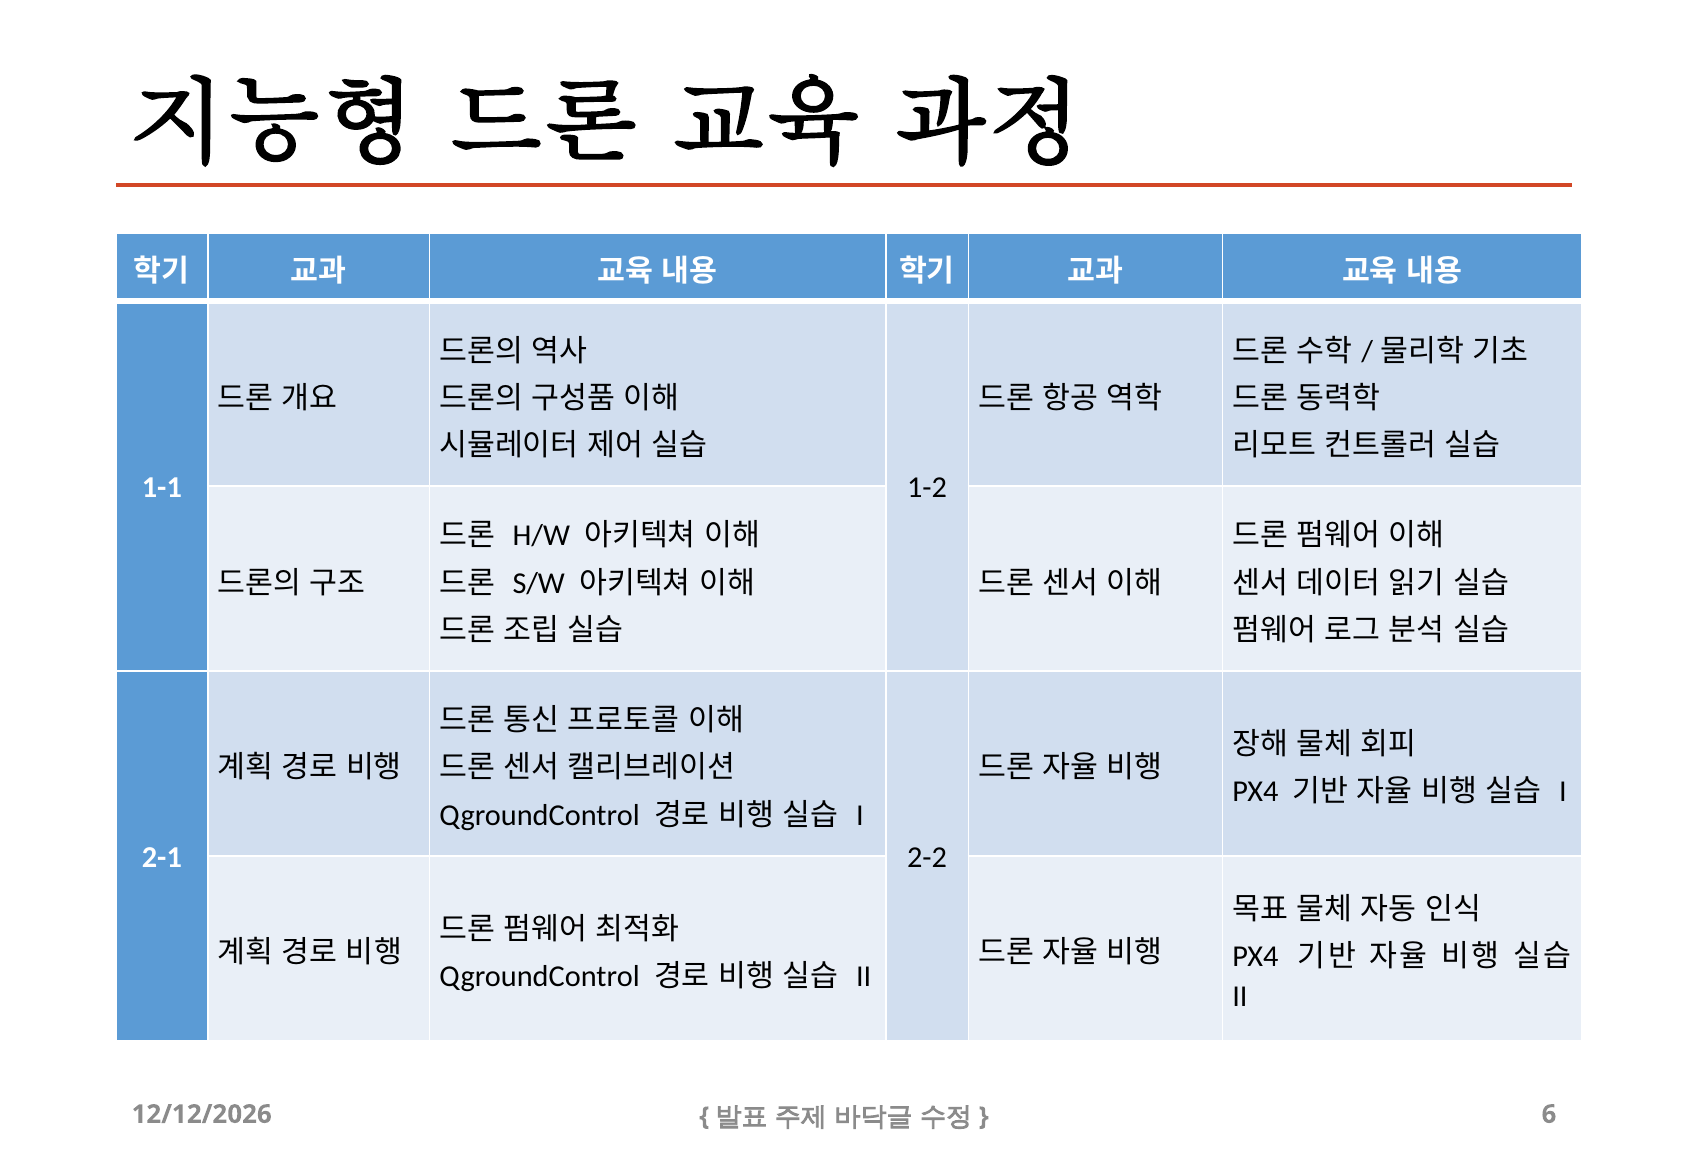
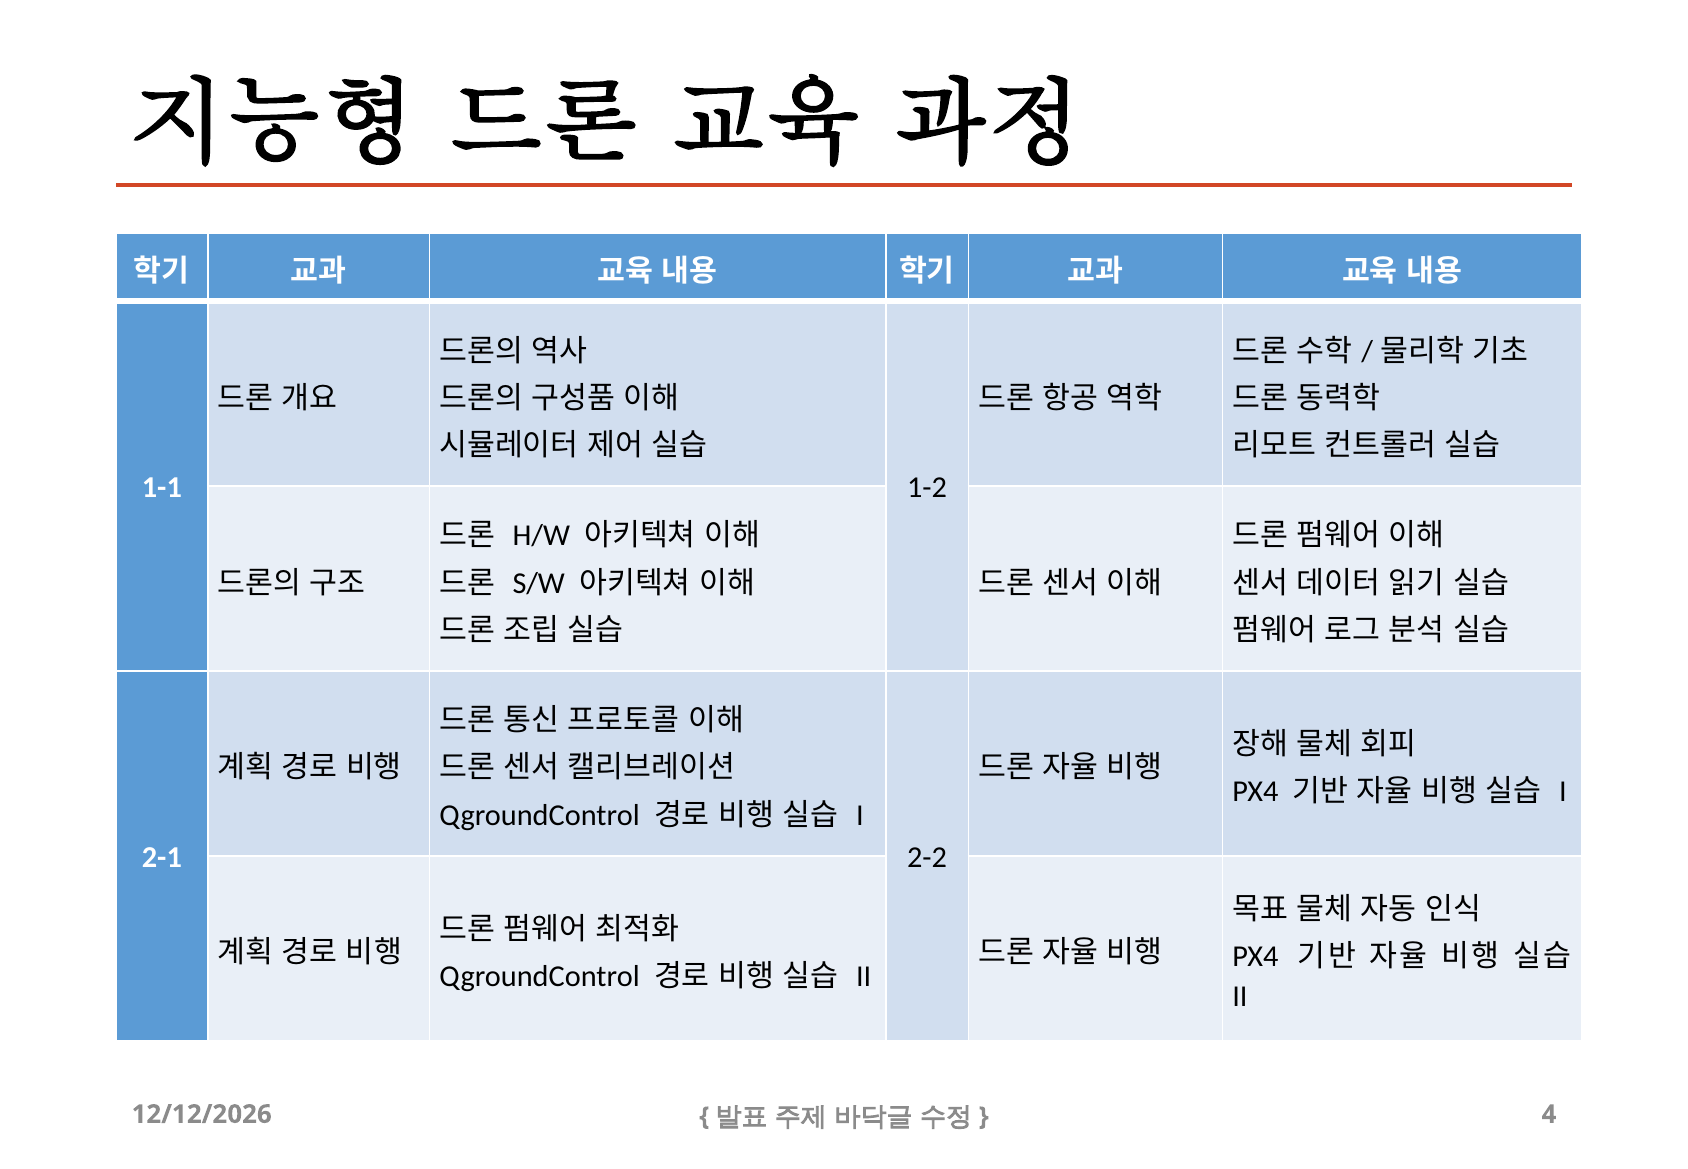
6: 6 -> 4
